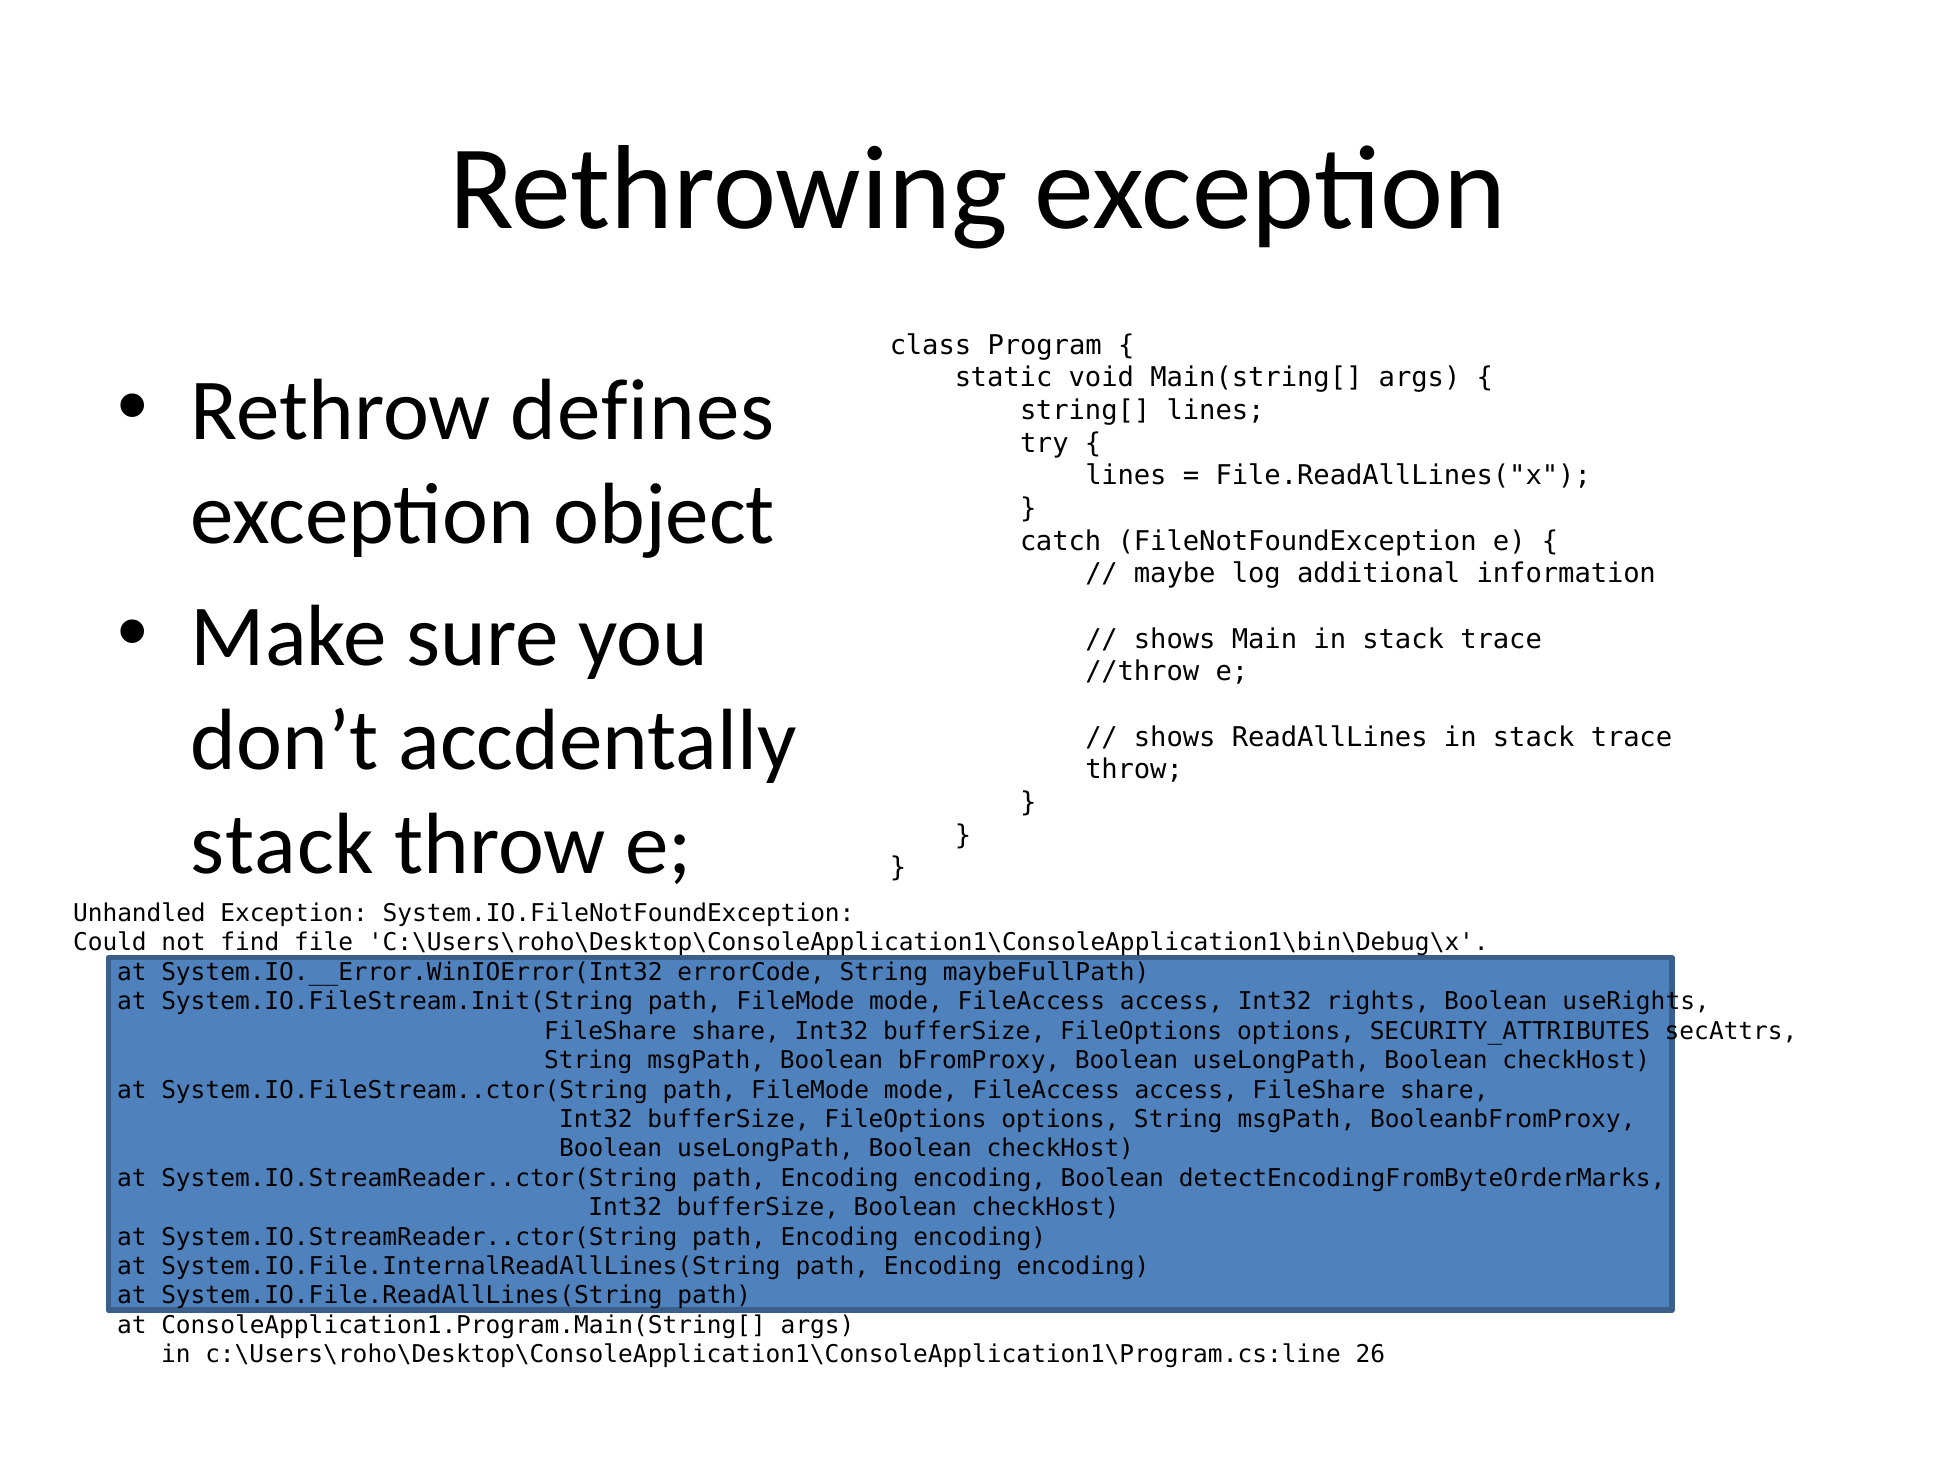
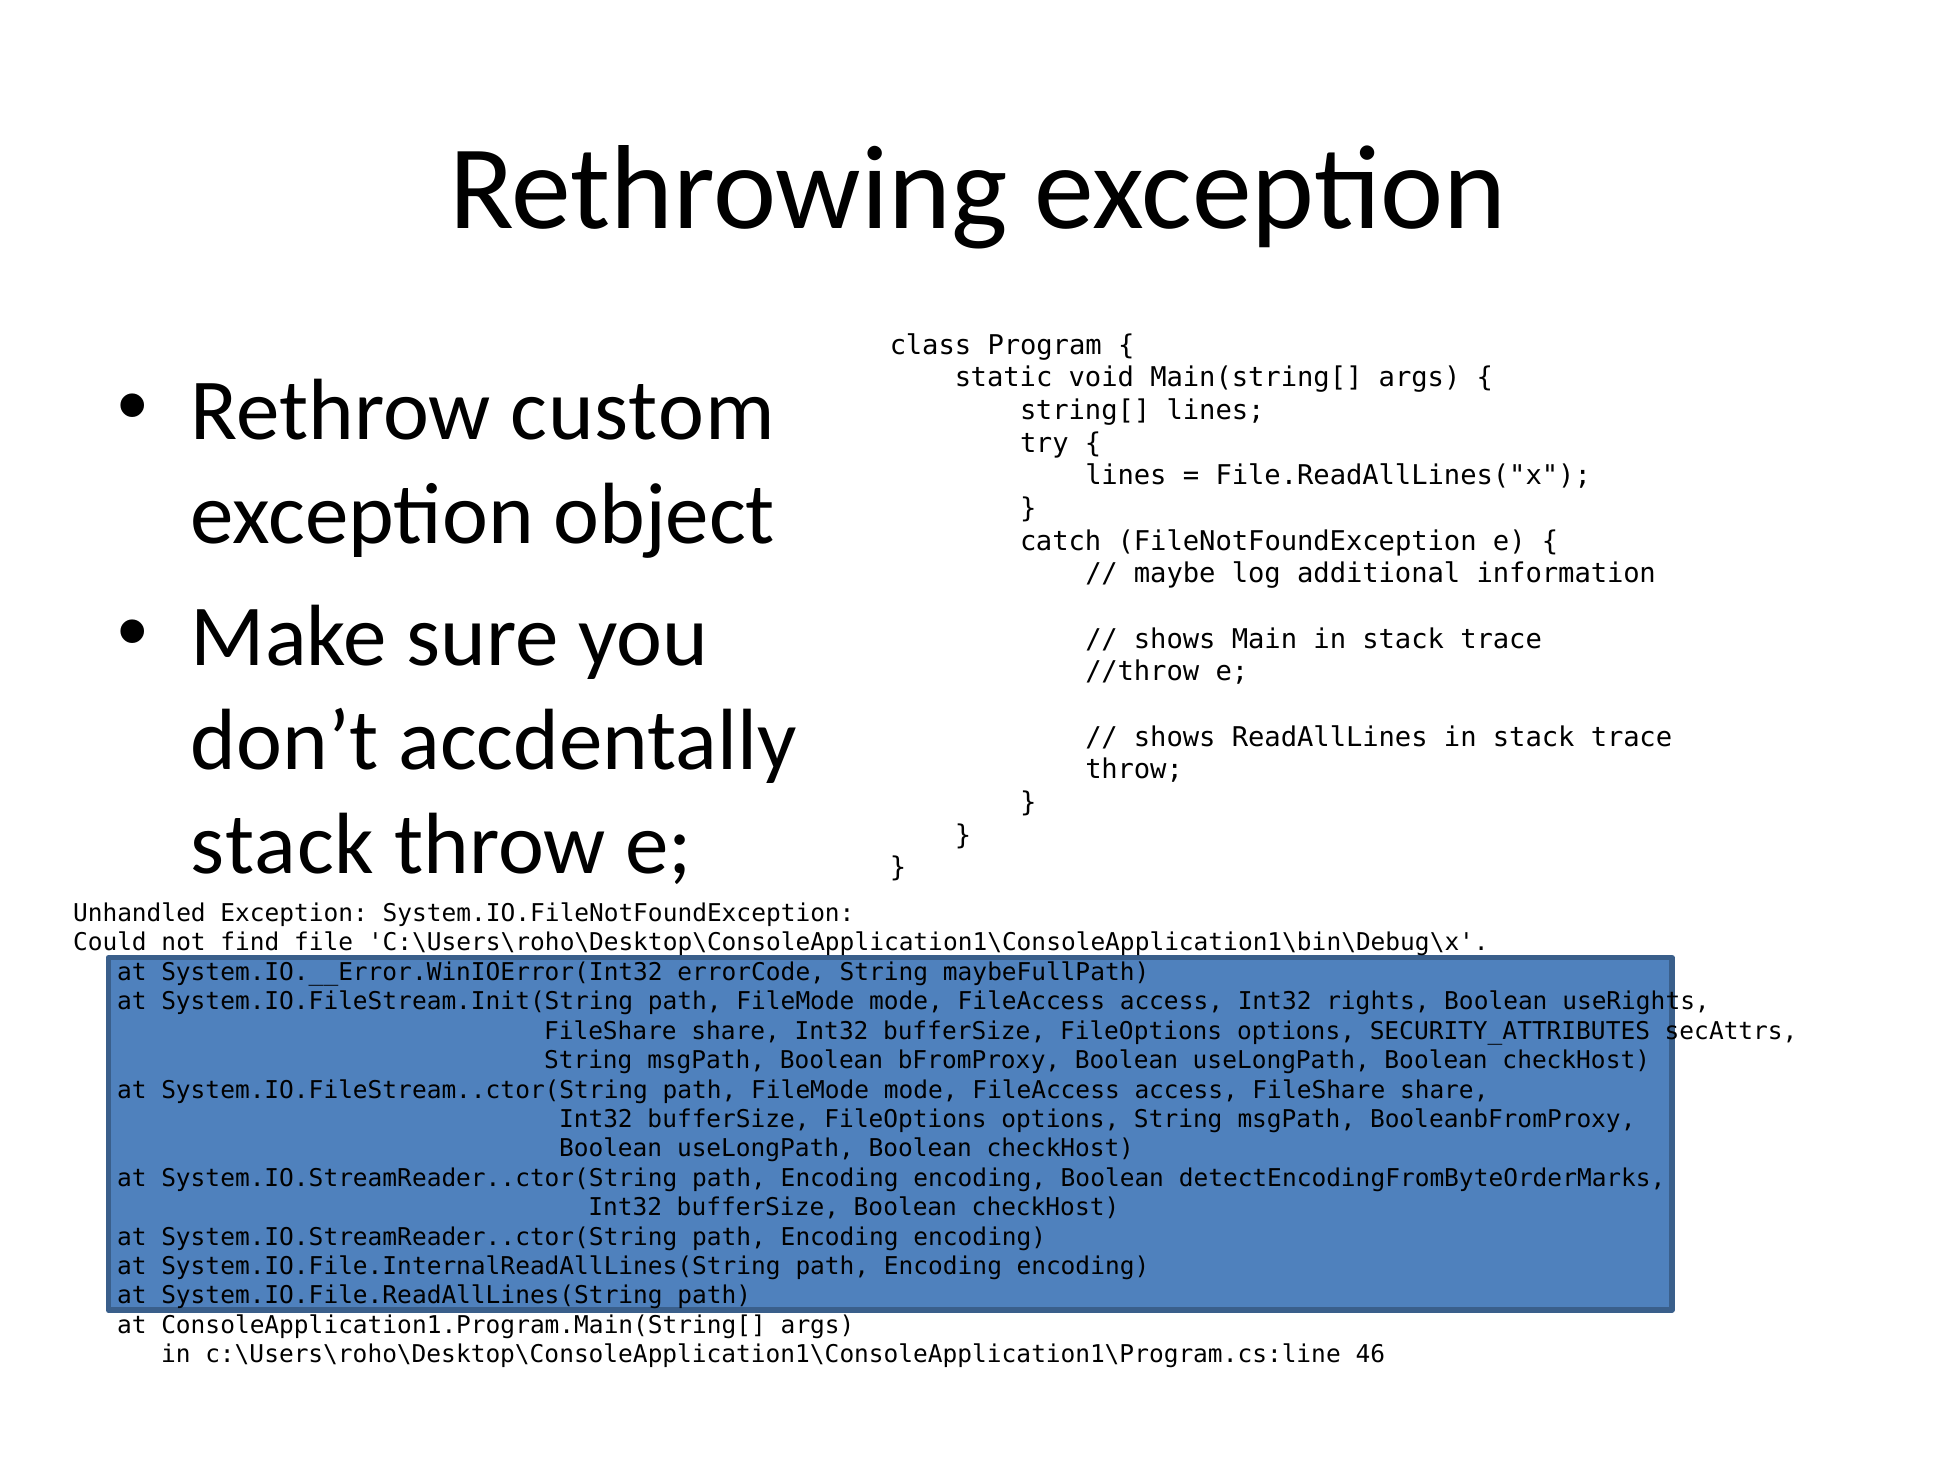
defines: defines -> custom
26: 26 -> 46
